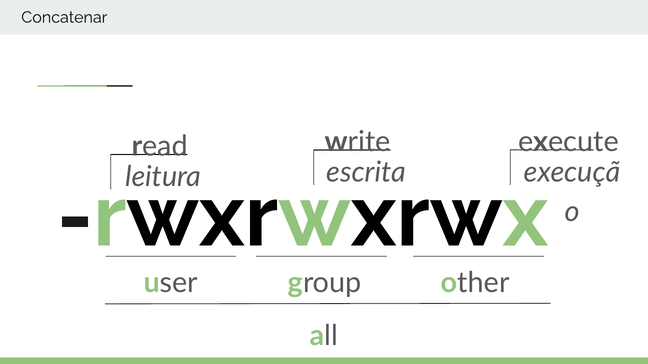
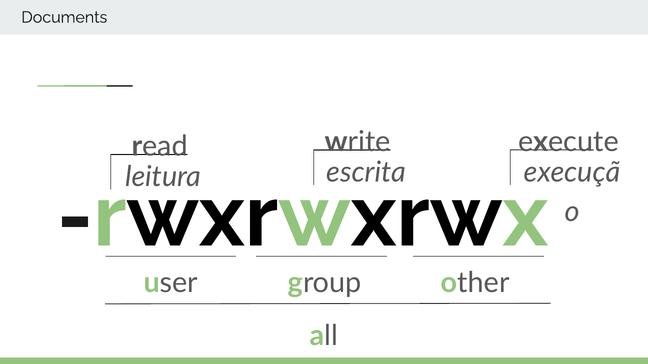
Concatenar: Concatenar -> Documents
